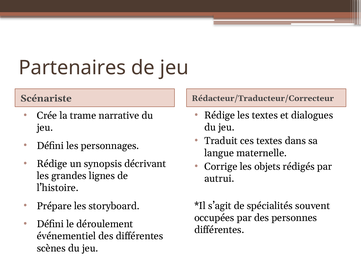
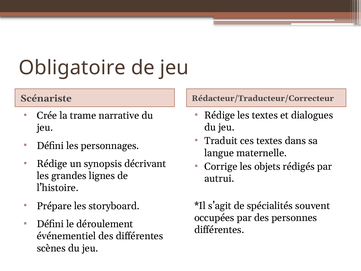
Partenaires: Partenaires -> Obligatoire
